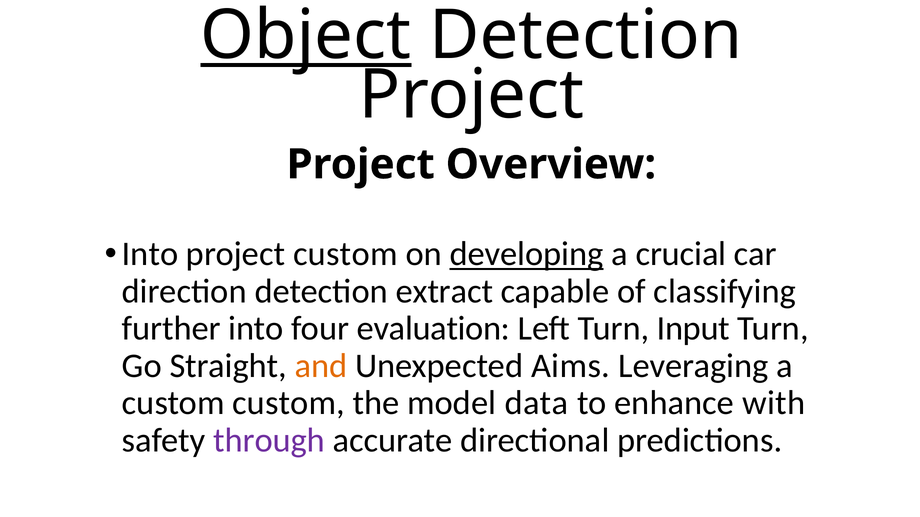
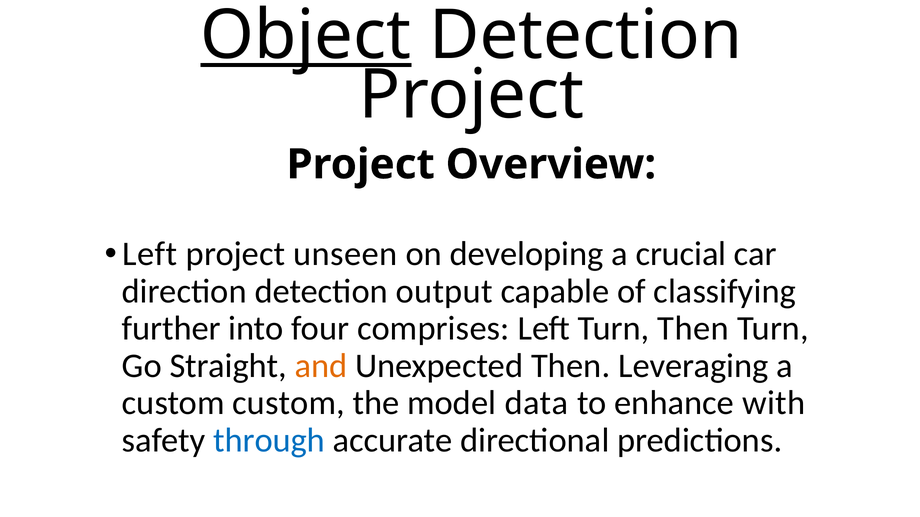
Into at (150, 254): Into -> Left
project custom: custom -> unseen
developing underline: present -> none
extract: extract -> output
evaluation: evaluation -> comprises
Turn Input: Input -> Then
Unexpected Aims: Aims -> Then
through colour: purple -> blue
